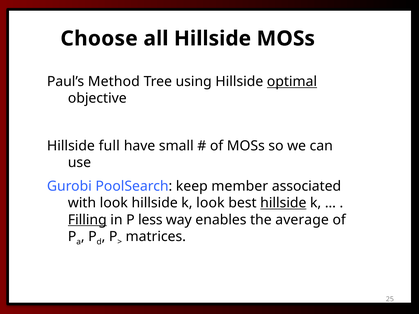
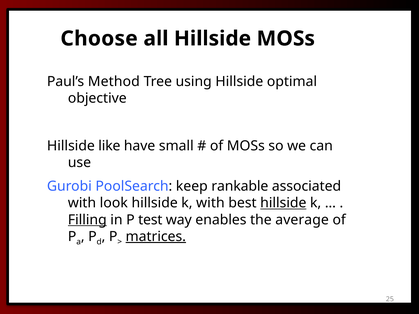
optimal underline: present -> none
full: full -> like
member: member -> rankable
k look: look -> with
less: less -> test
matrices underline: none -> present
